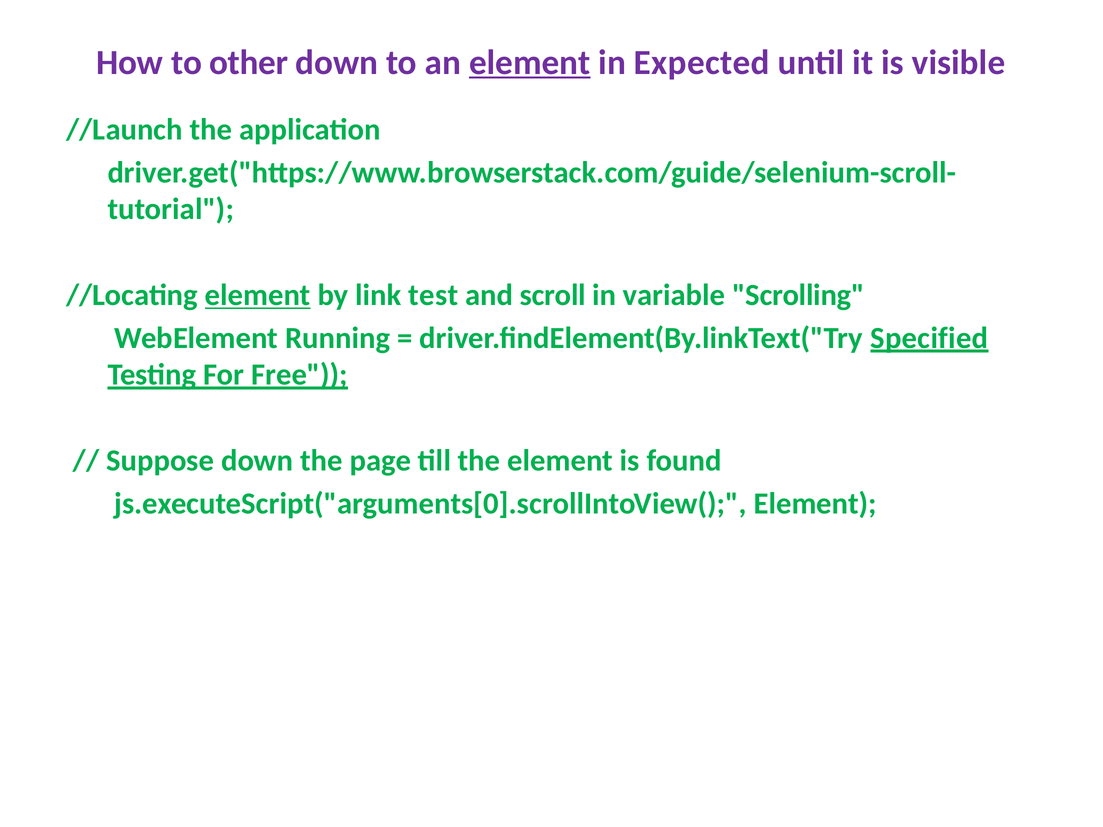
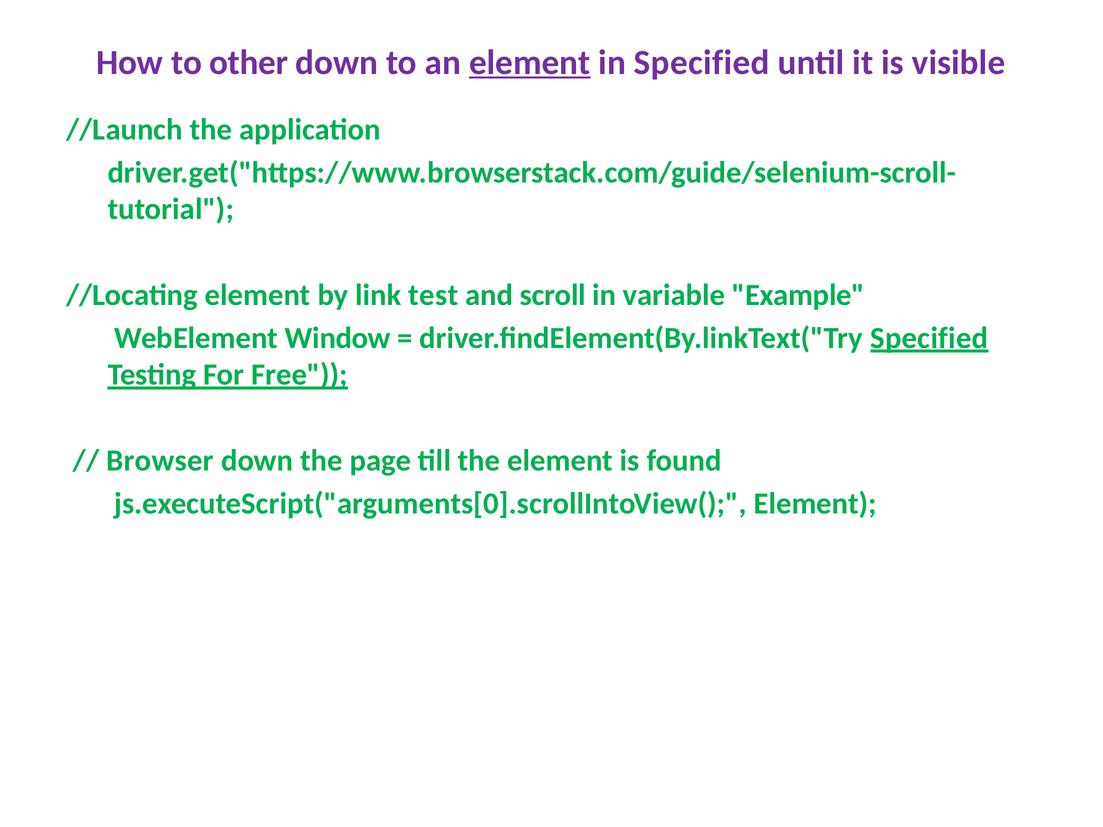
in Expected: Expected -> Specified
element at (258, 295) underline: present -> none
Scrolling: Scrolling -> Example
Running: Running -> Window
Suppose: Suppose -> Browser
